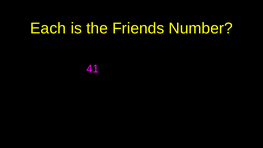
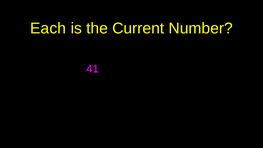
Friends: Friends -> Current
